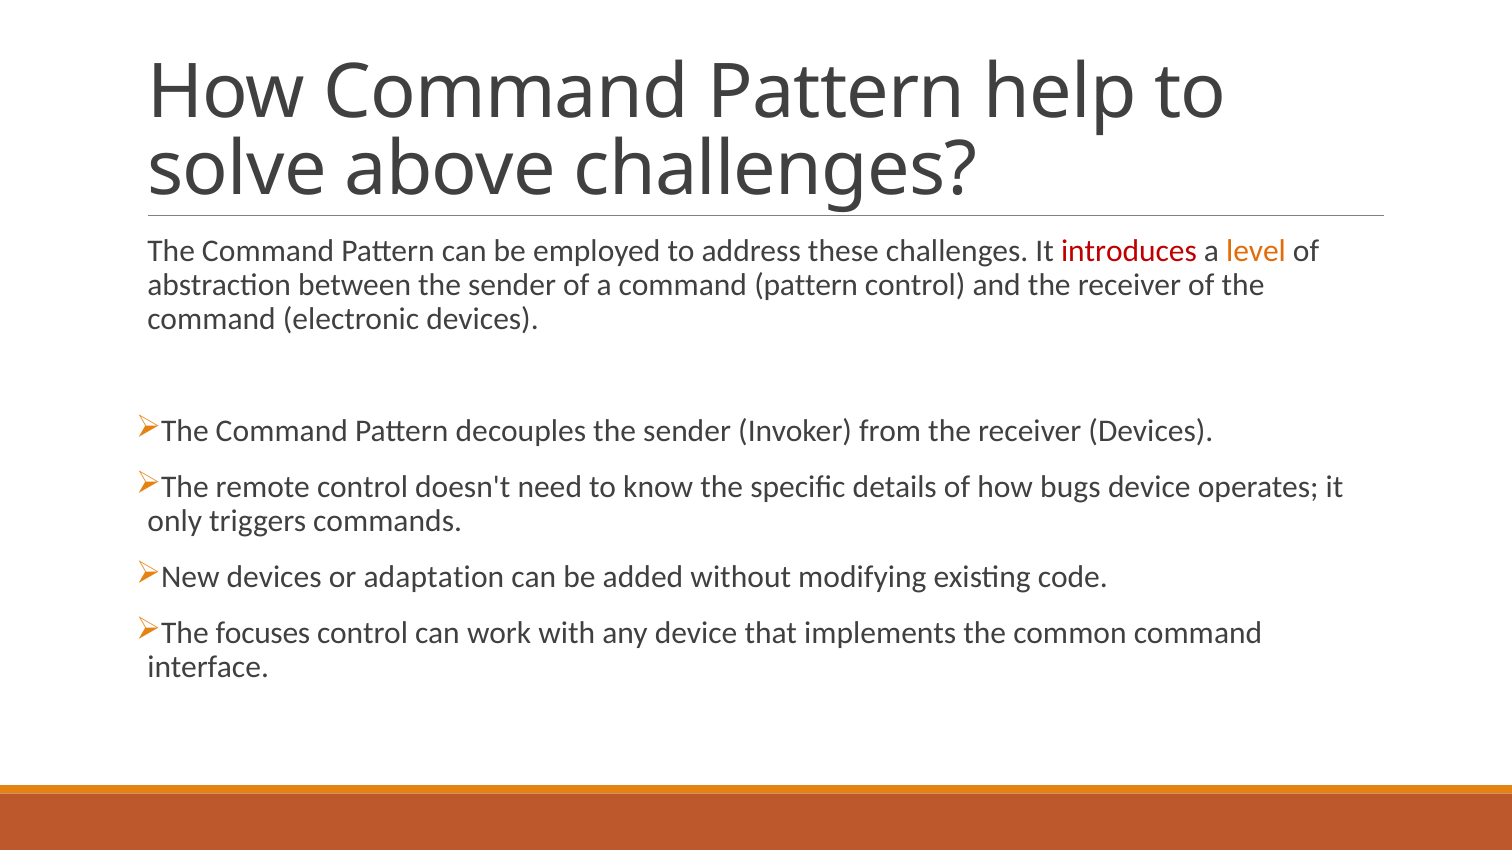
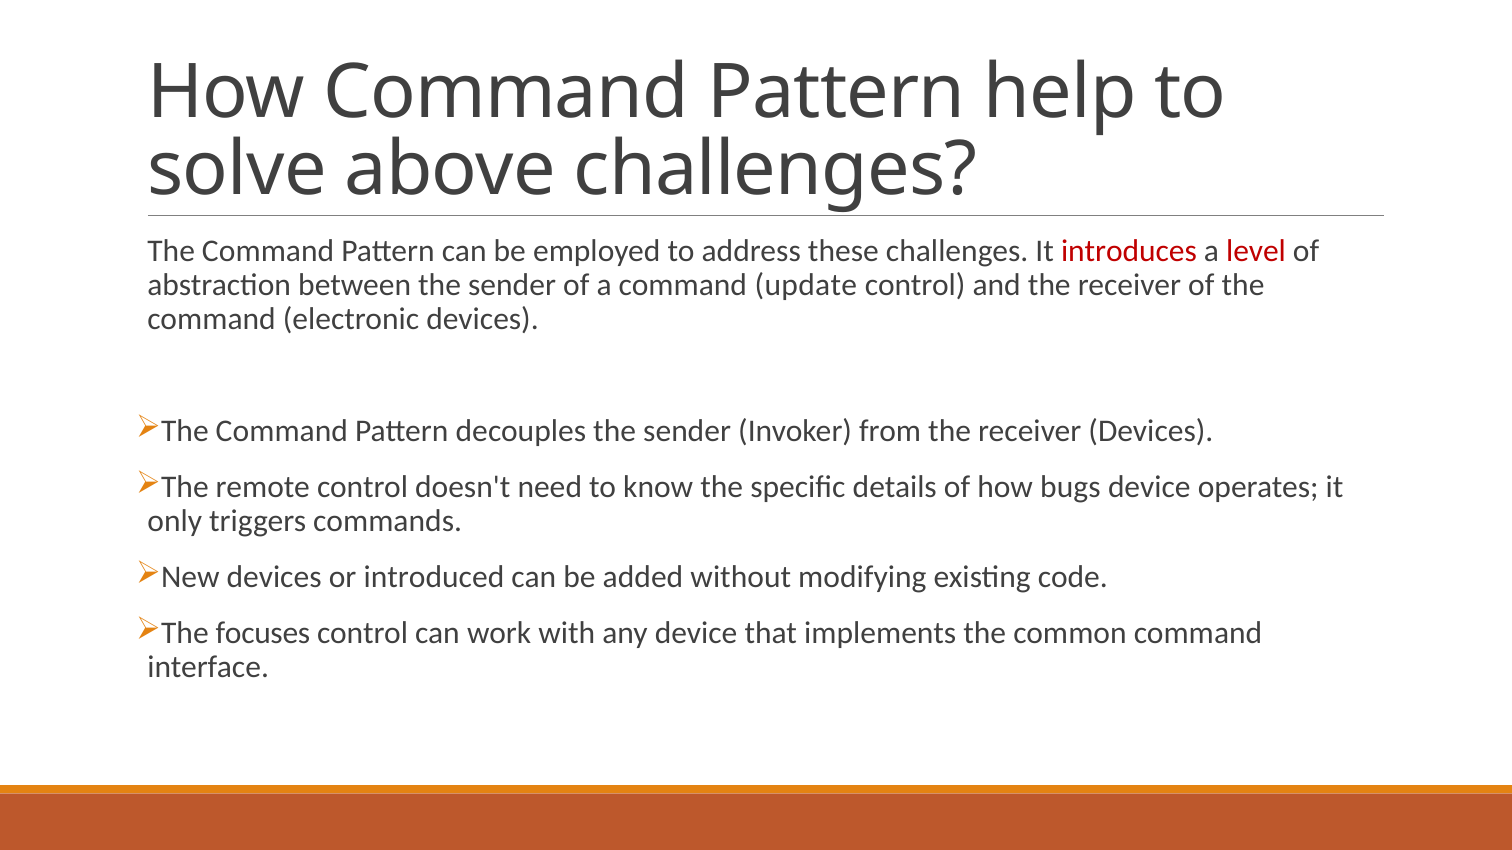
level colour: orange -> red
a command pattern: pattern -> update
adaptation: adaptation -> introduced
